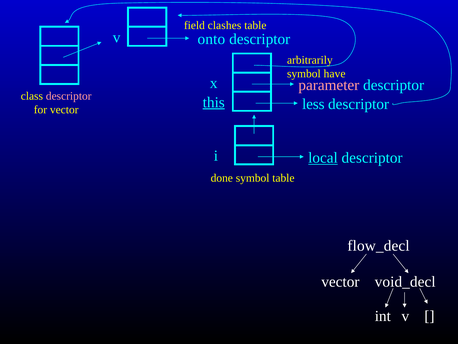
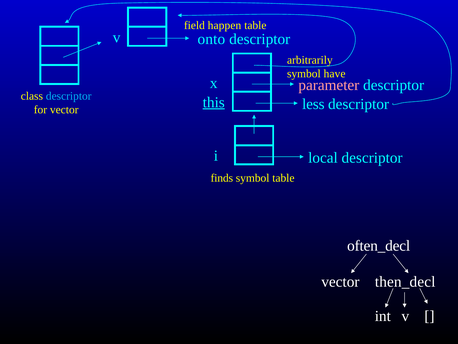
clashes: clashes -> happen
descriptor at (69, 96) colour: pink -> light blue
local underline: present -> none
done: done -> finds
flow_decl: flow_decl -> often_decl
void_decl: void_decl -> then_decl
